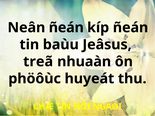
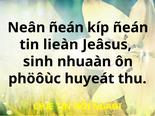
baùu: baùu -> lieàn
treã: treã -> sinh
